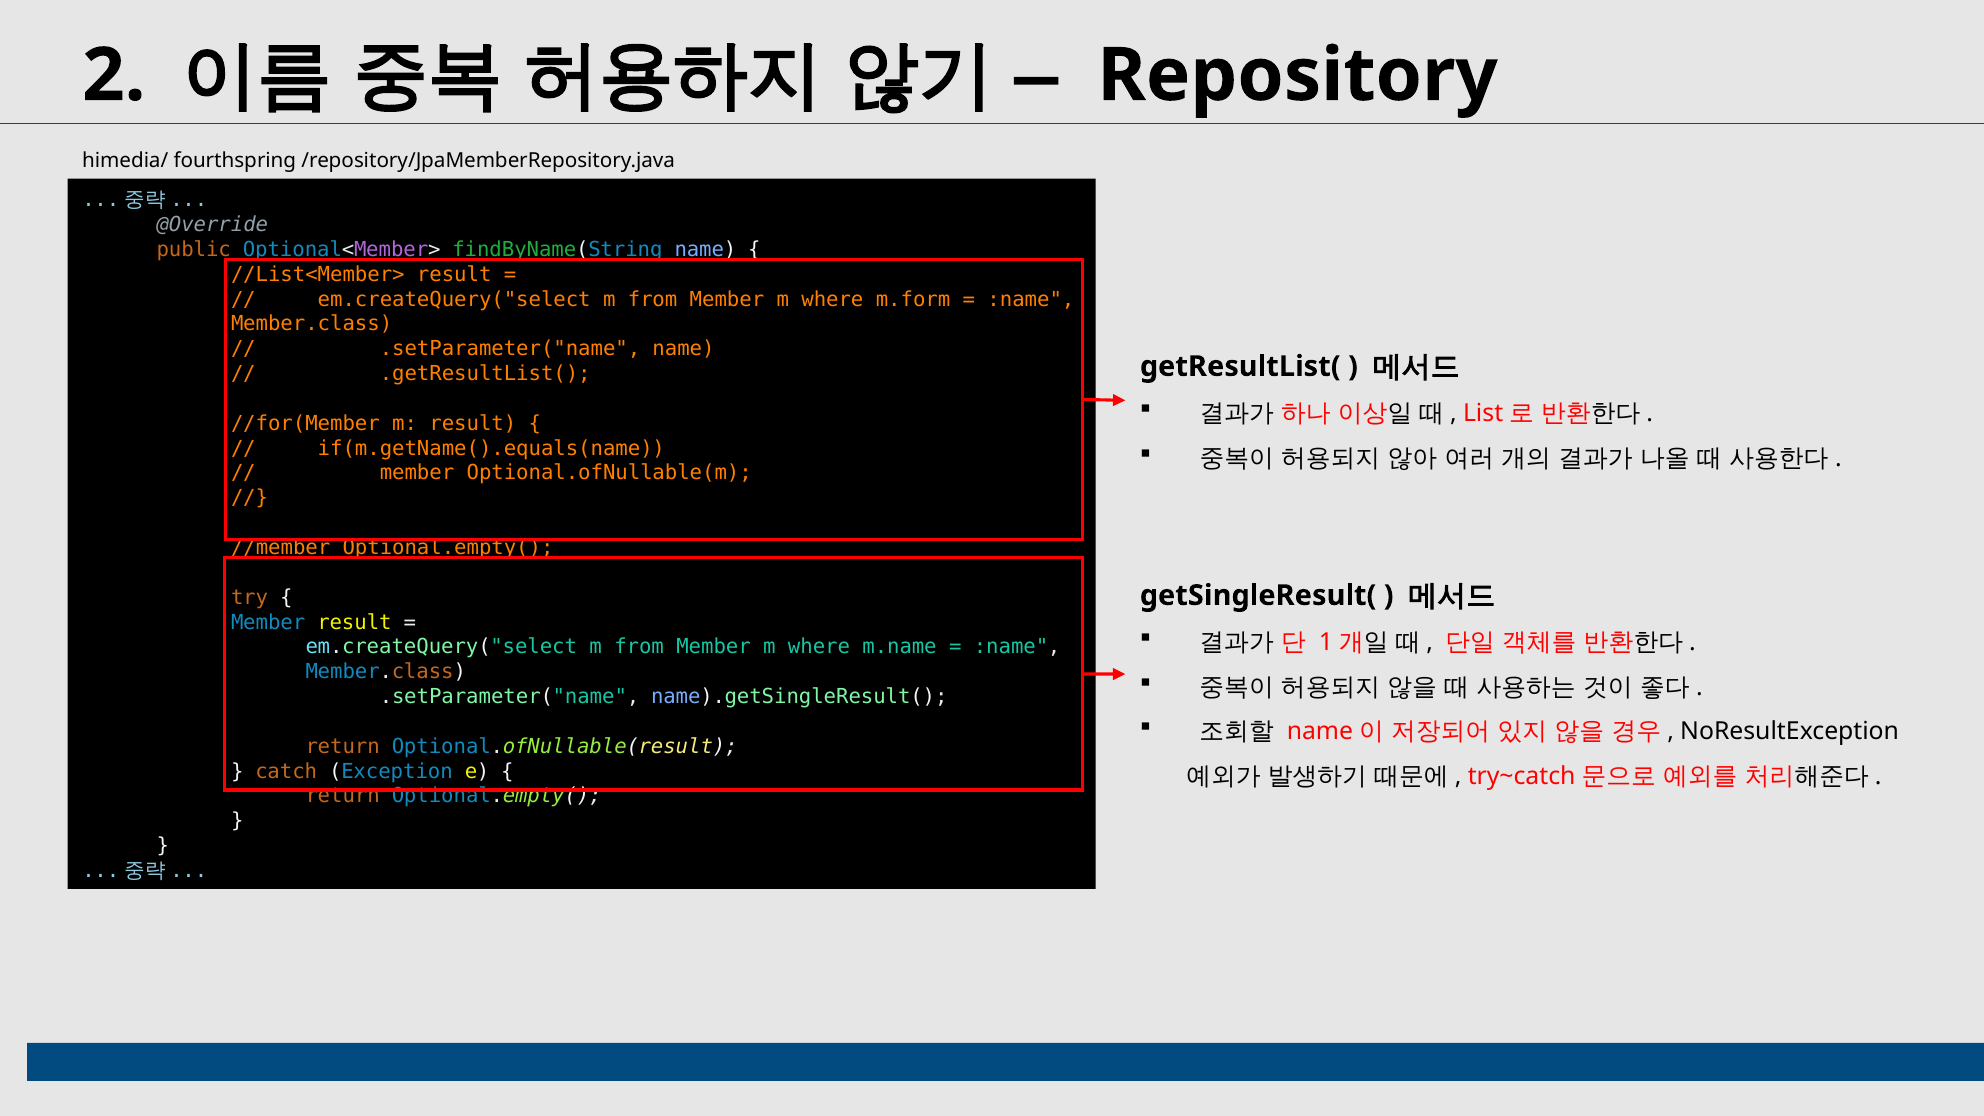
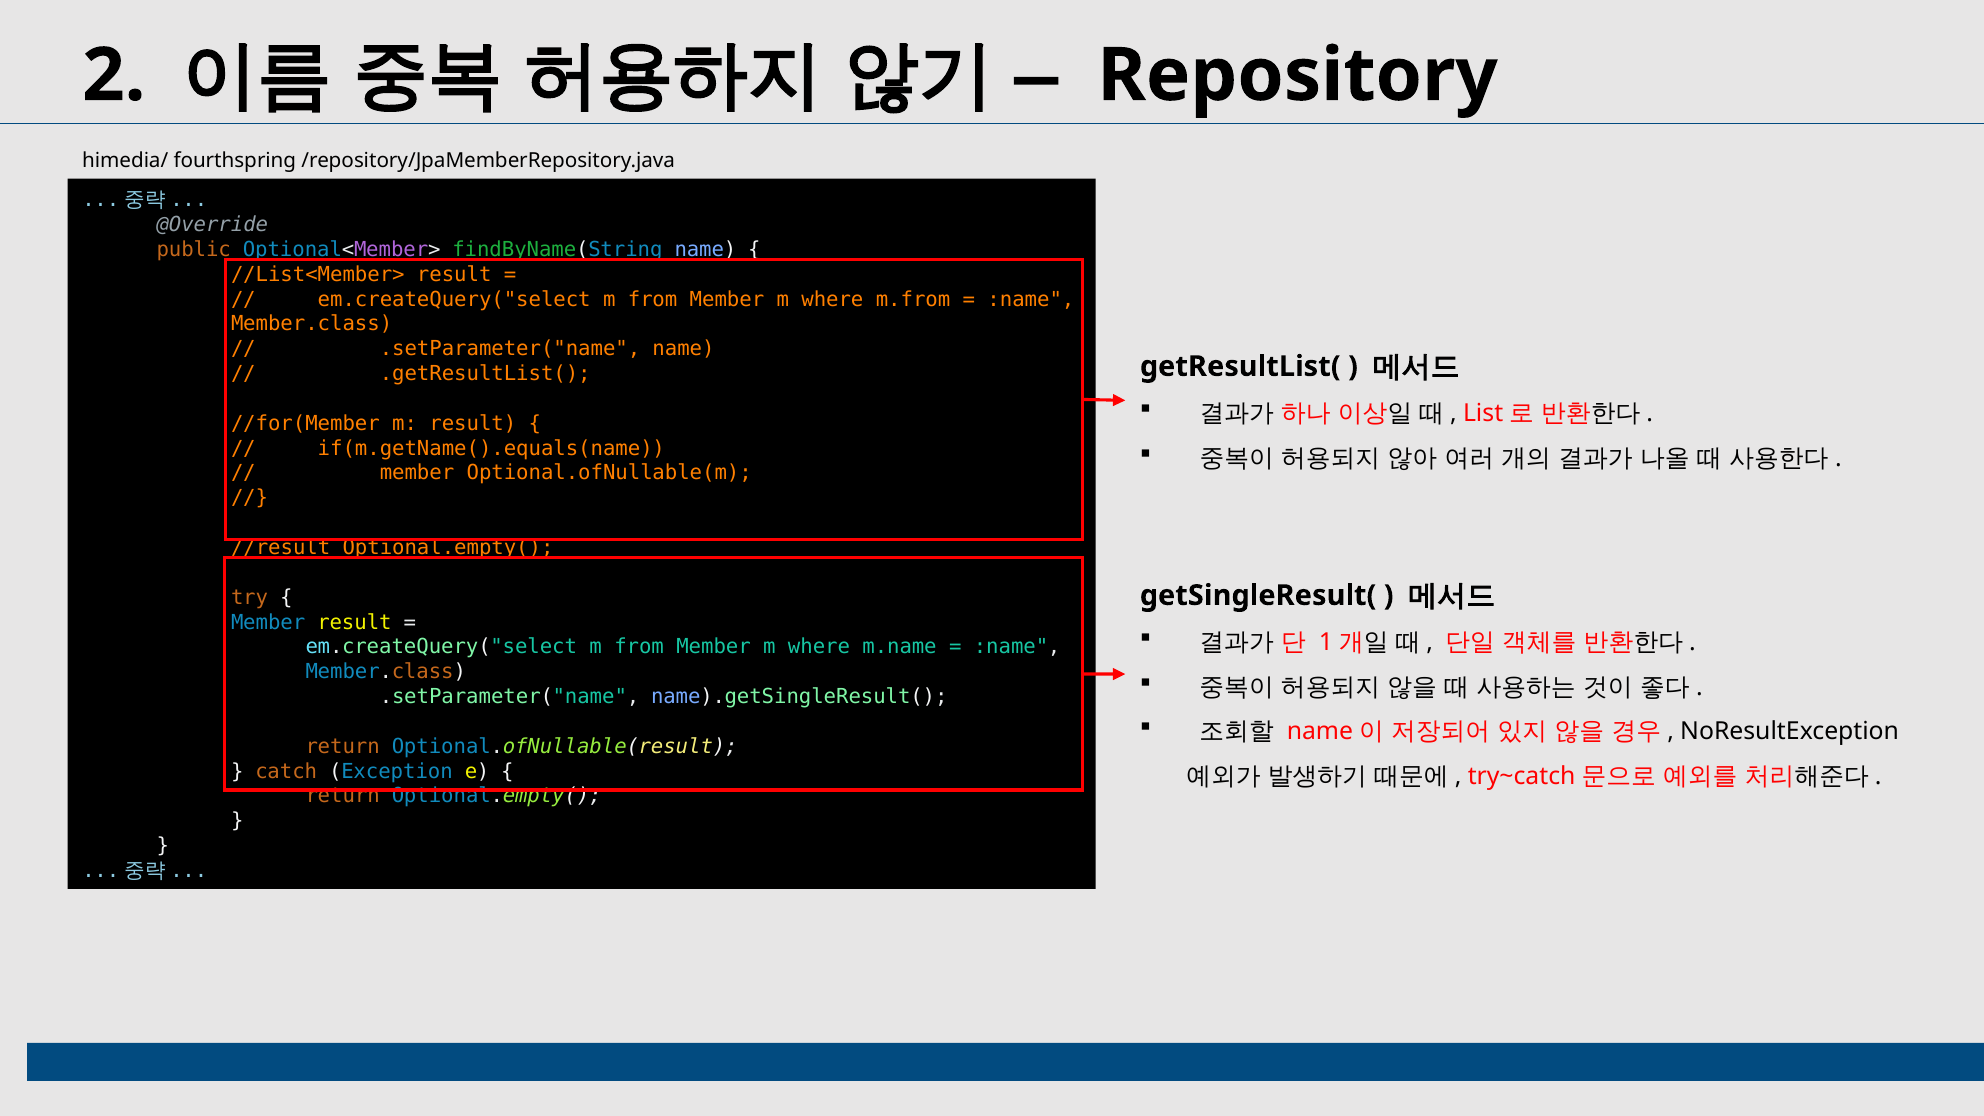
m.form: m.form -> m.from
//member: //member -> //result
